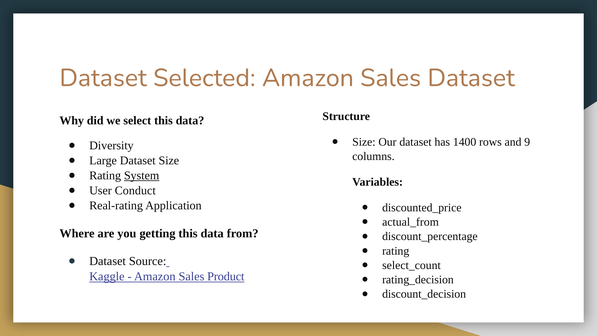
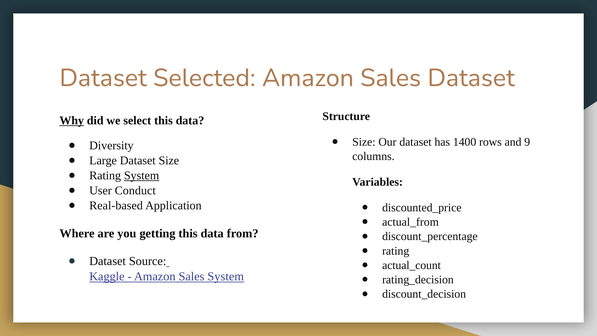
Why underline: none -> present
Real-rating: Real-rating -> Real-based
select_count: select_count -> actual_count
Sales Product: Product -> System
